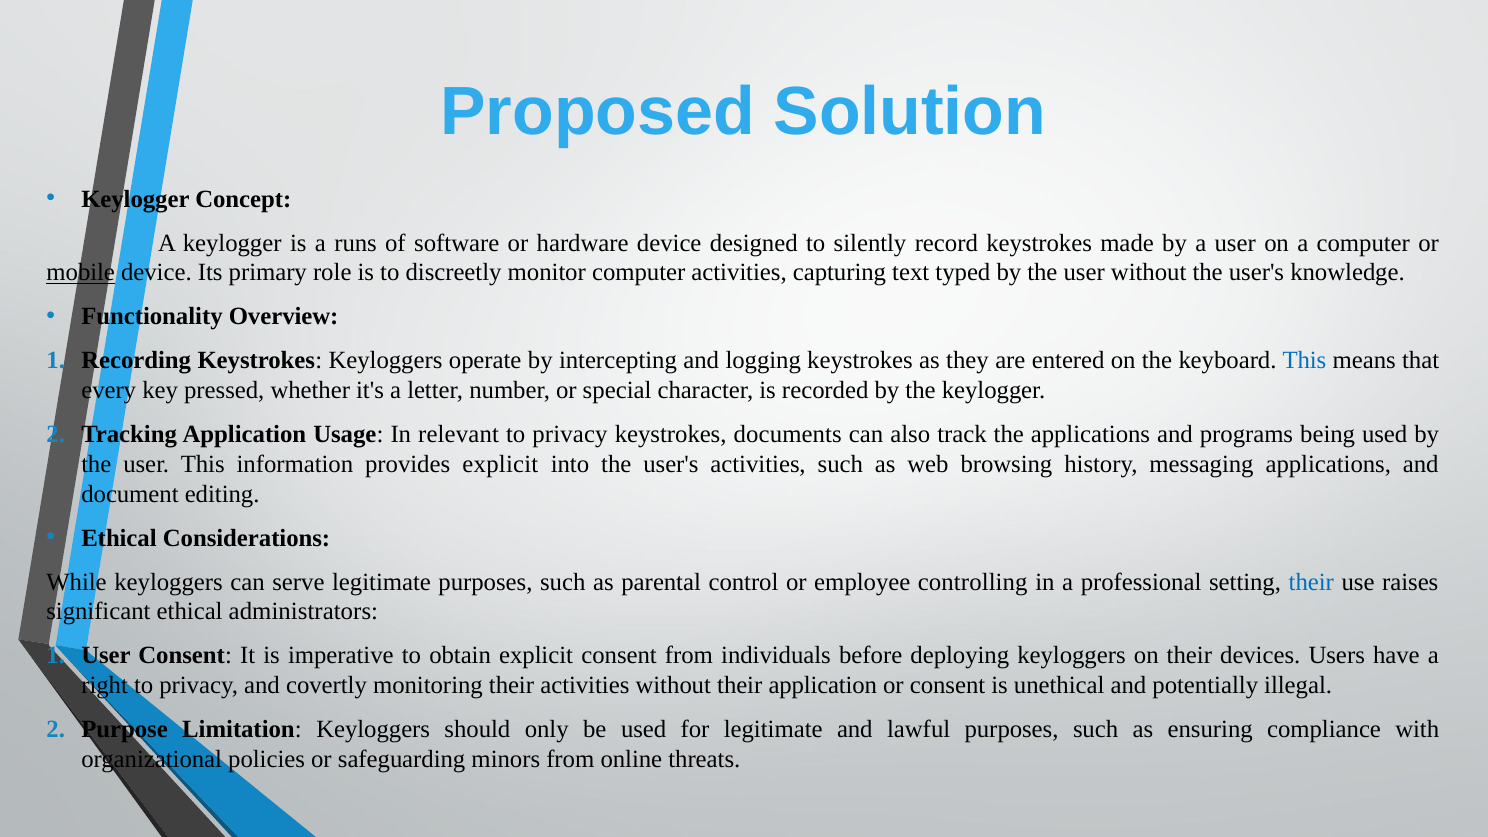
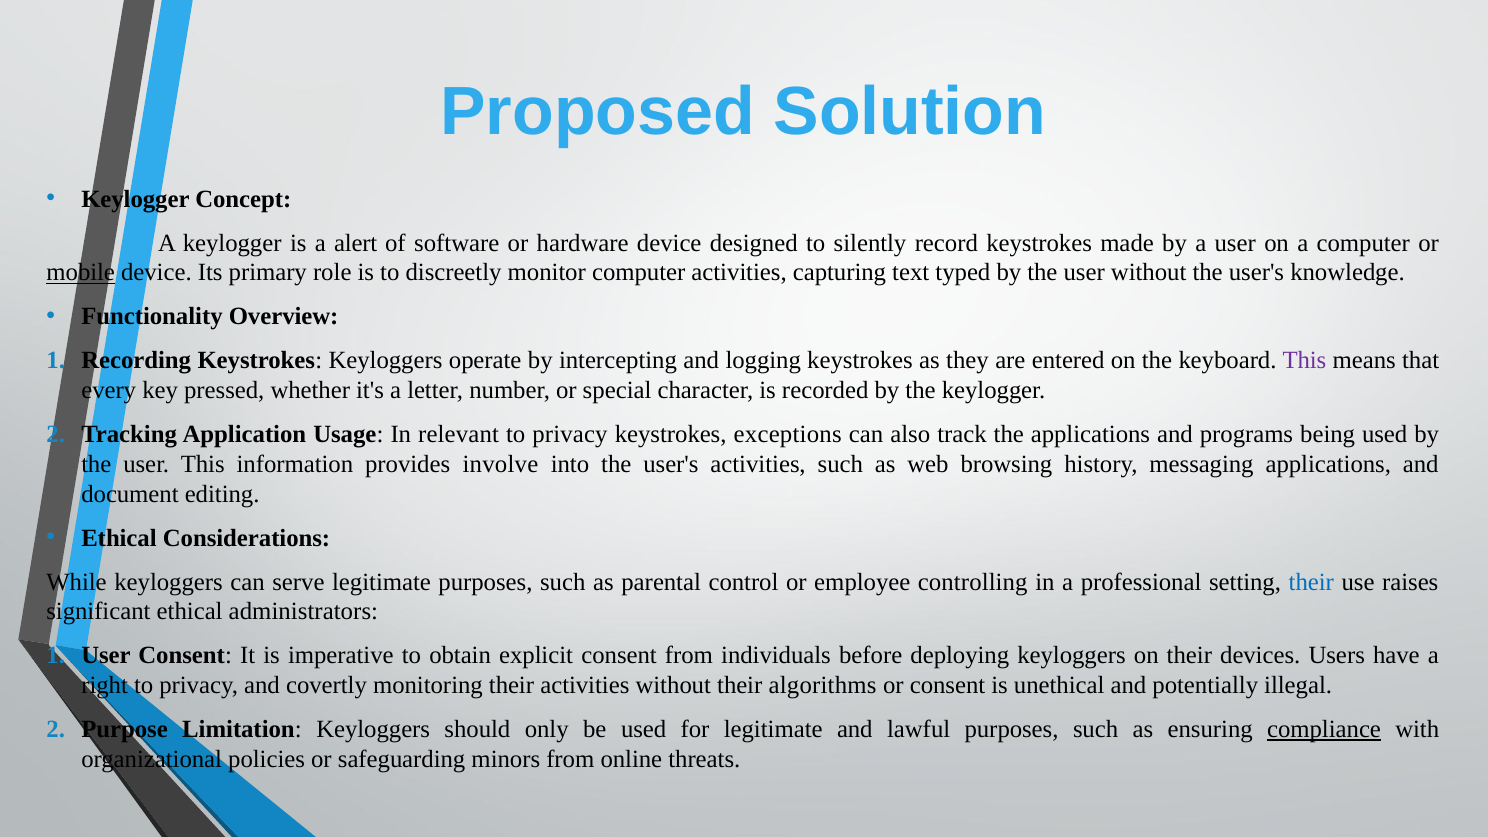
runs: runs -> alert
This at (1304, 361) colour: blue -> purple
documents: documents -> exceptions
provides explicit: explicit -> involve
their application: application -> algorithms
compliance underline: none -> present
